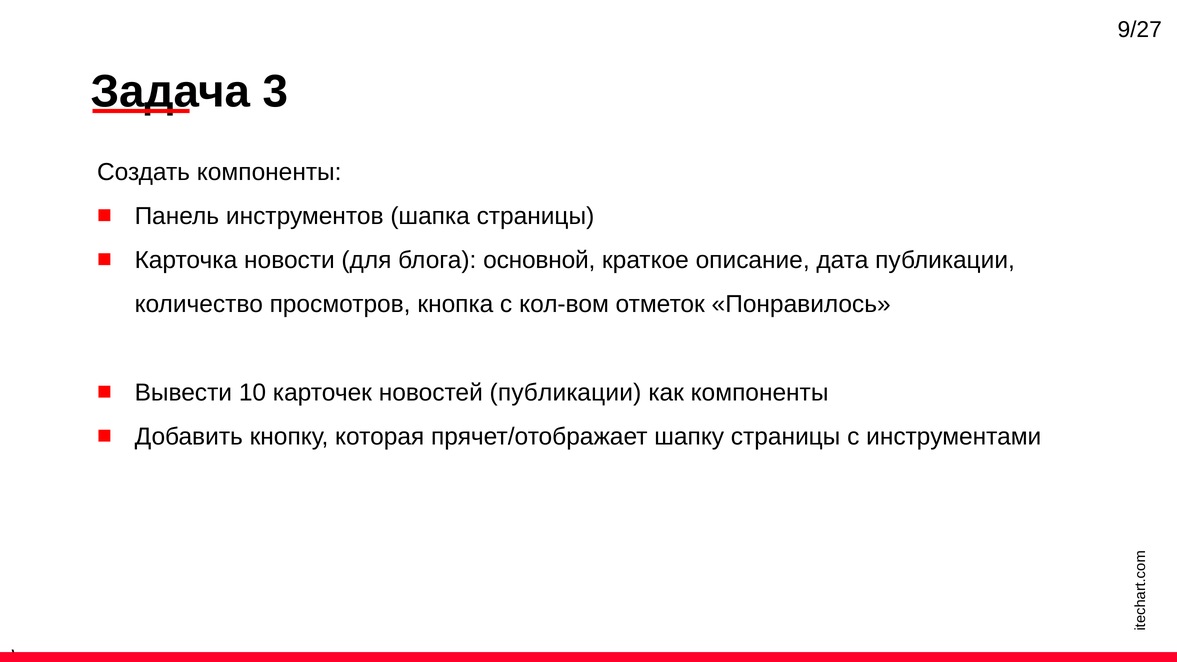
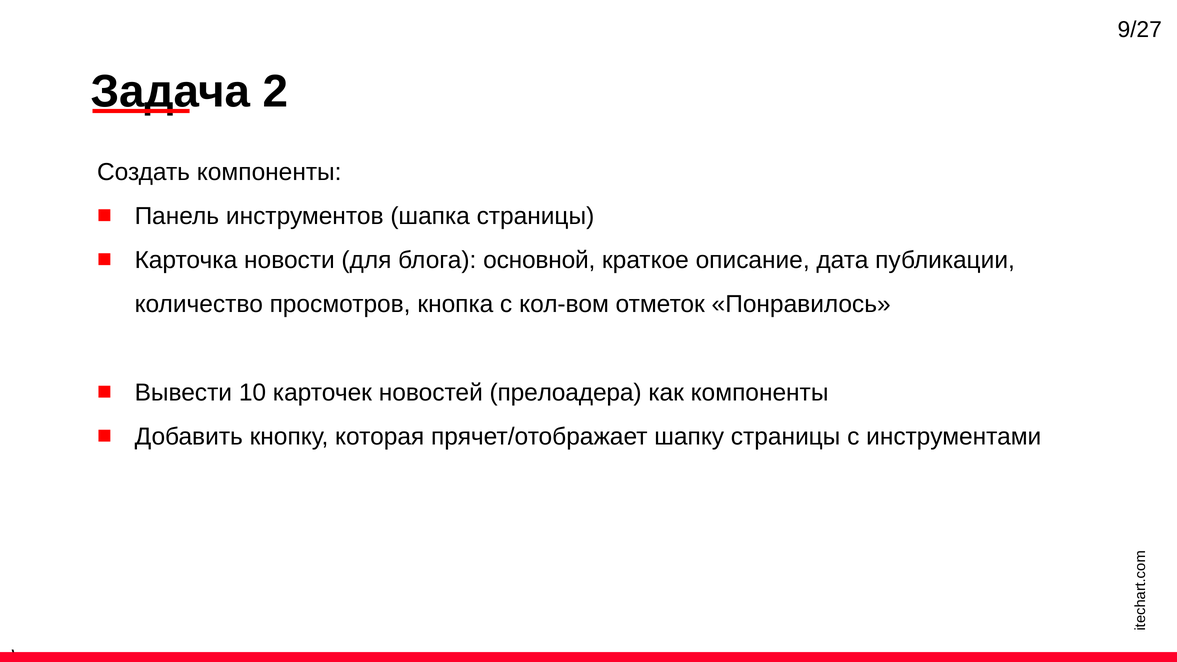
3: 3 -> 2
новостей публикации: публикации -> прелоадера
